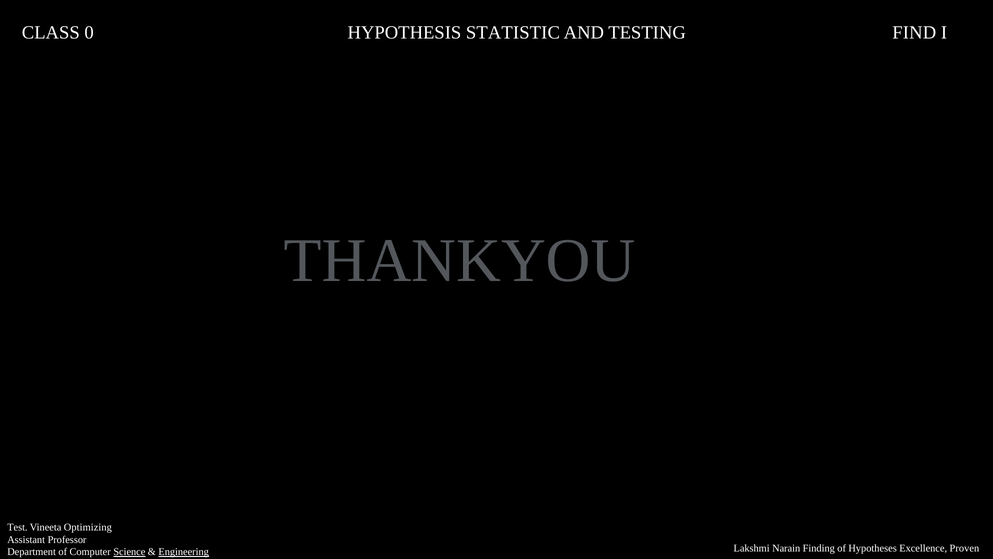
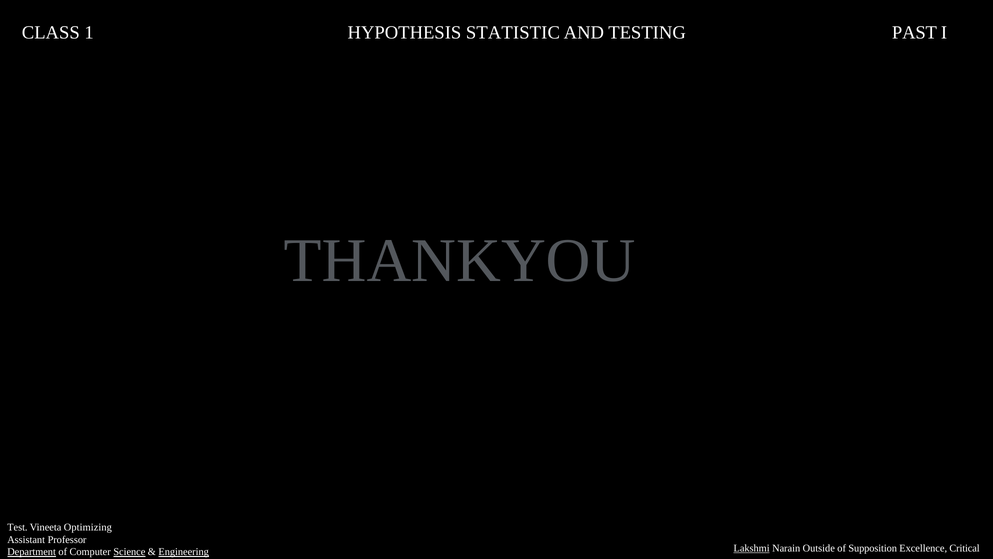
0: 0 -> 1
FIND: FIND -> PAST
Lakshmi underline: none -> present
Finding: Finding -> Outside
Hypotheses: Hypotheses -> Supposition
Proven: Proven -> Critical
Department underline: none -> present
